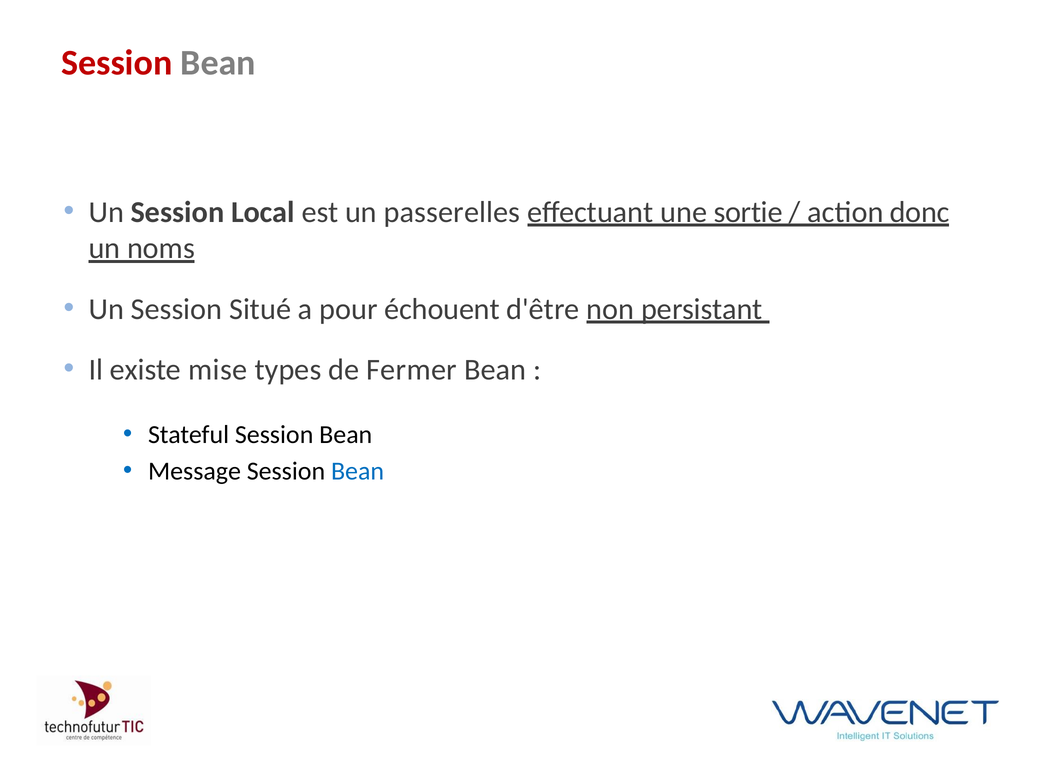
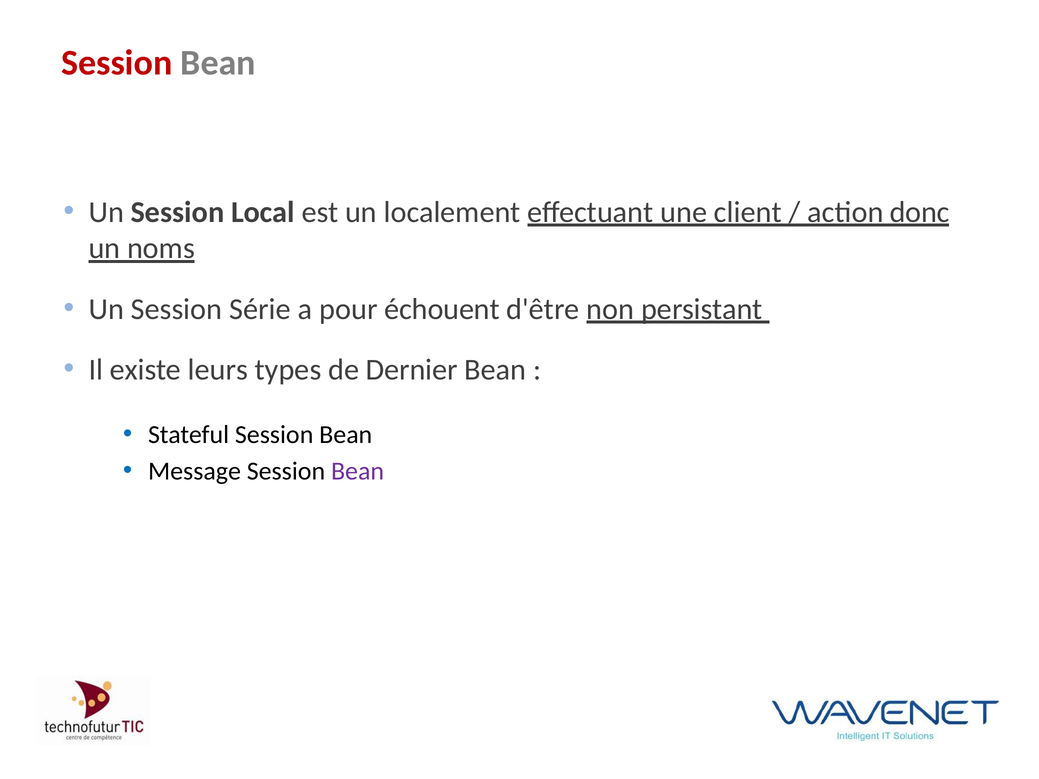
passerelles: passerelles -> localement
sortie: sortie -> client
Situé: Situé -> Série
mise: mise -> leurs
Fermer: Fermer -> Dernier
Bean at (358, 471) colour: blue -> purple
